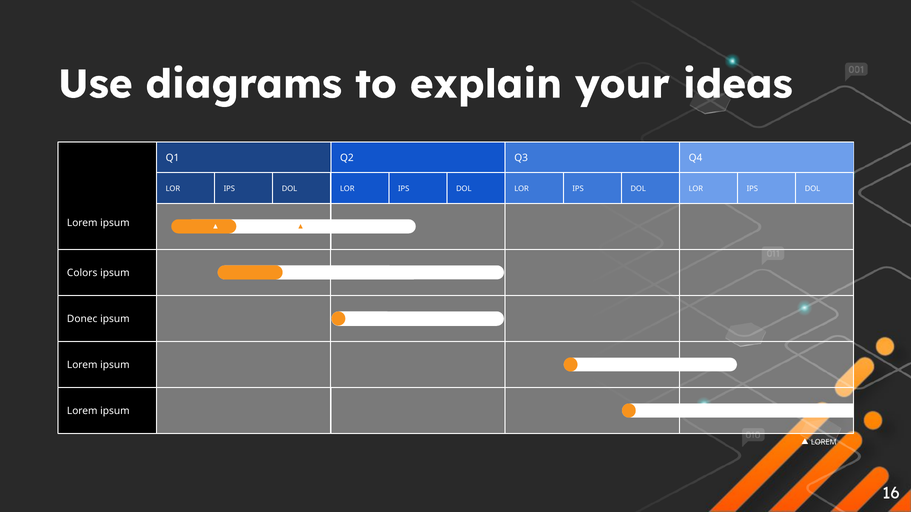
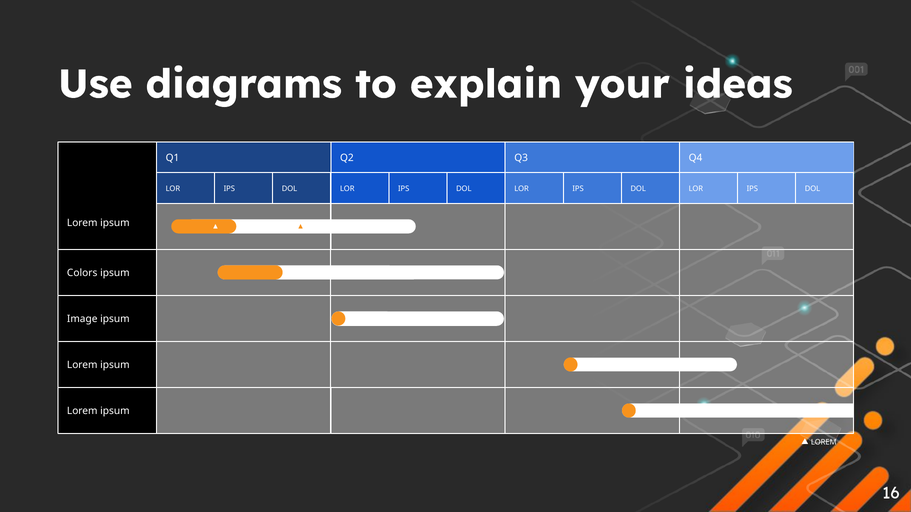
Donec: Donec -> Image
